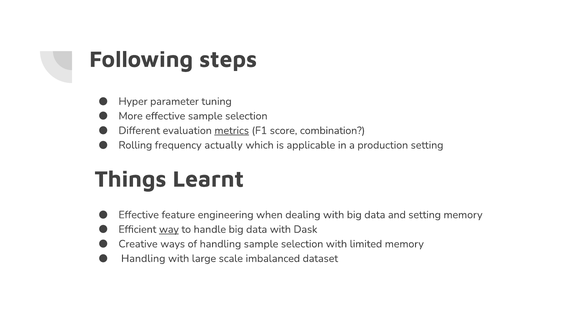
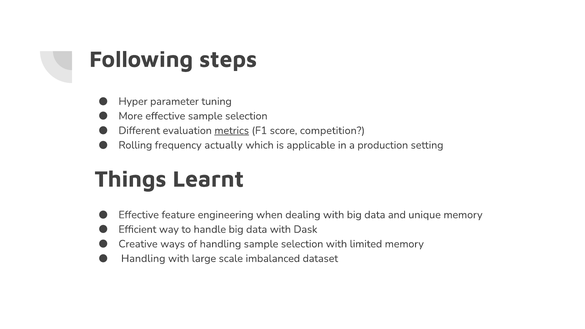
combination: combination -> competition
and setting: setting -> unique
way underline: present -> none
